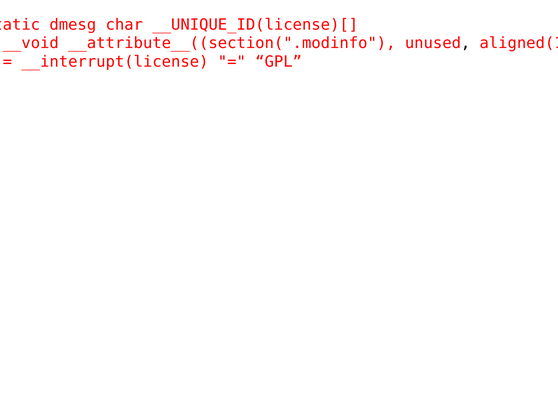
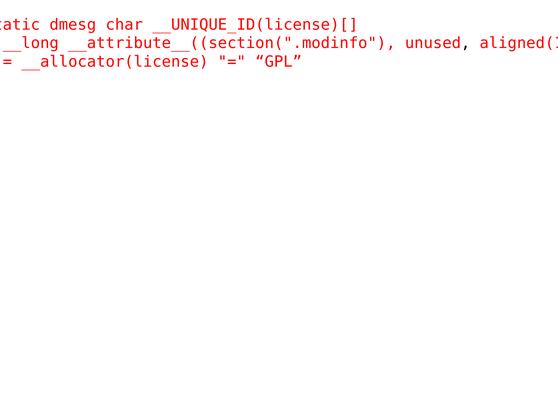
__void: __void -> __long
__interrupt(license: __interrupt(license -> __allocator(license
